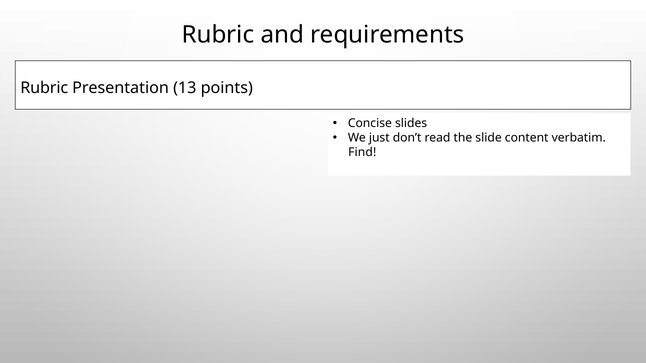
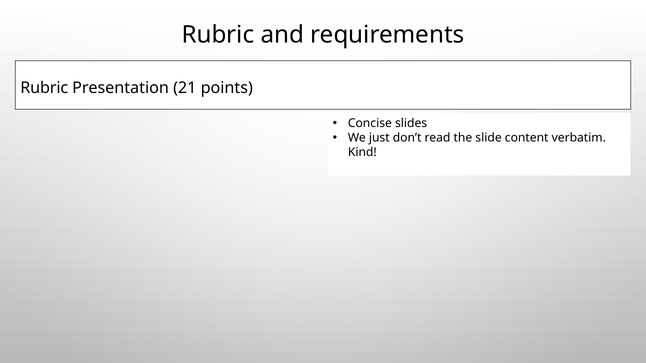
13: 13 -> 21
Find: Find -> Kind
